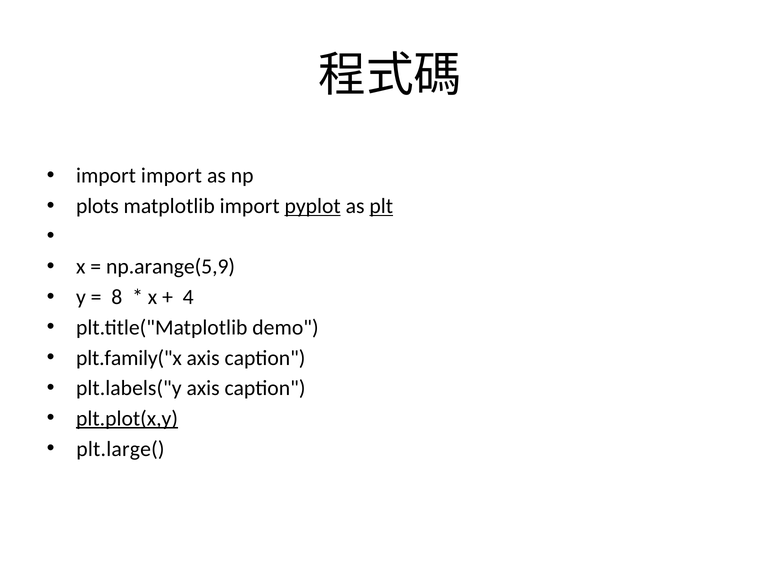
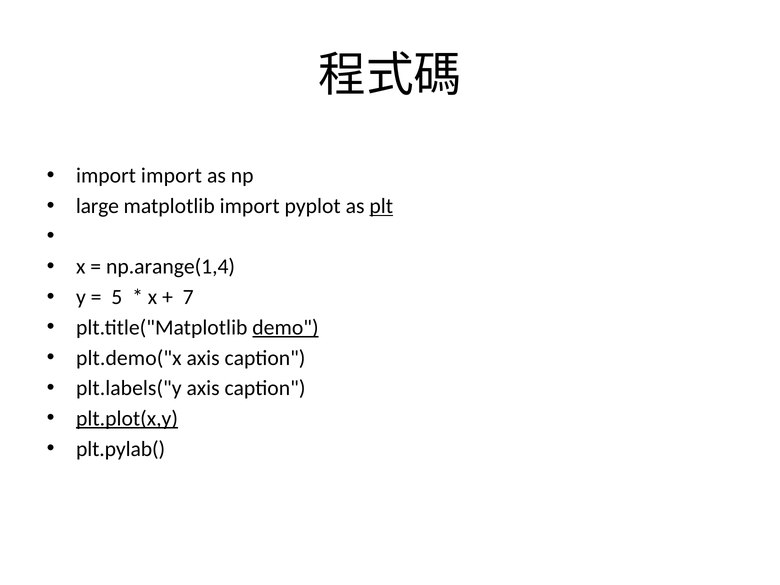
plots: plots -> large
pyplot underline: present -> none
np.arange(5,9: np.arange(5,9 -> np.arange(1,4
8: 8 -> 5
4: 4 -> 7
demo underline: none -> present
plt.family("x: plt.family("x -> plt.demo("x
plt.large(: plt.large( -> plt.pylab(
